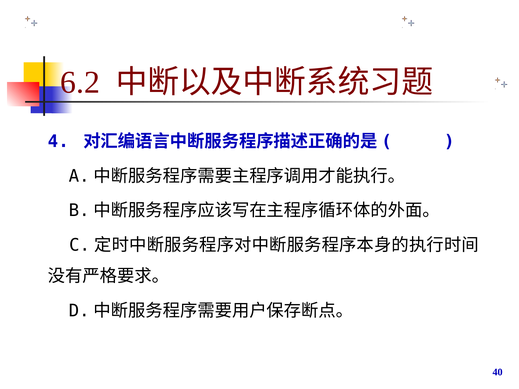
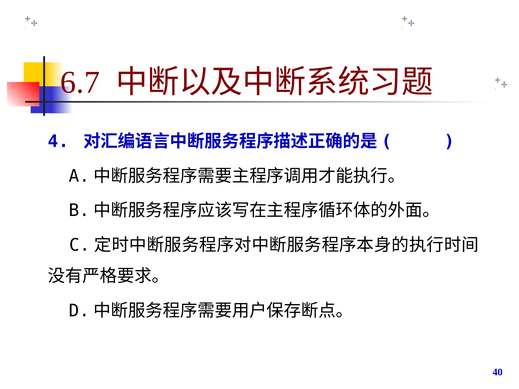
6.2: 6.2 -> 6.7
